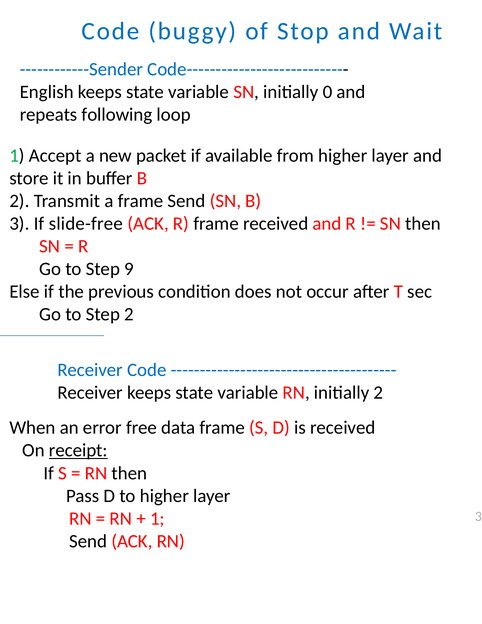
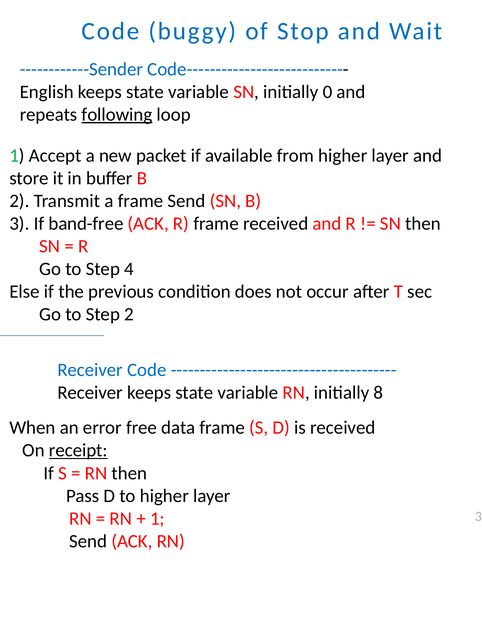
following underline: none -> present
slide-free: slide-free -> band-free
9: 9 -> 4
initially 2: 2 -> 8
